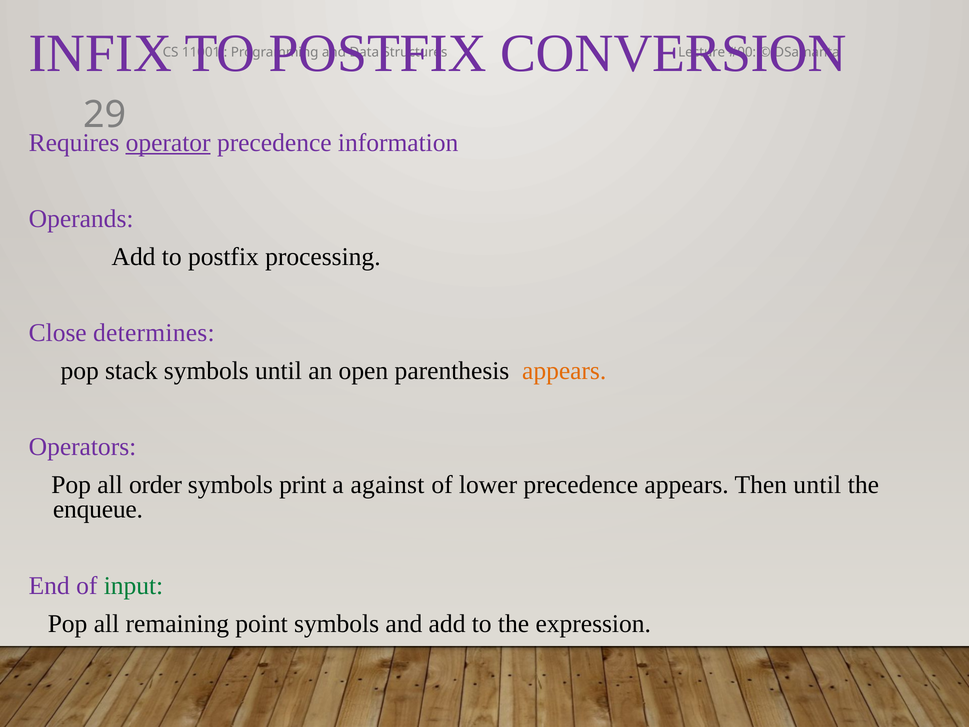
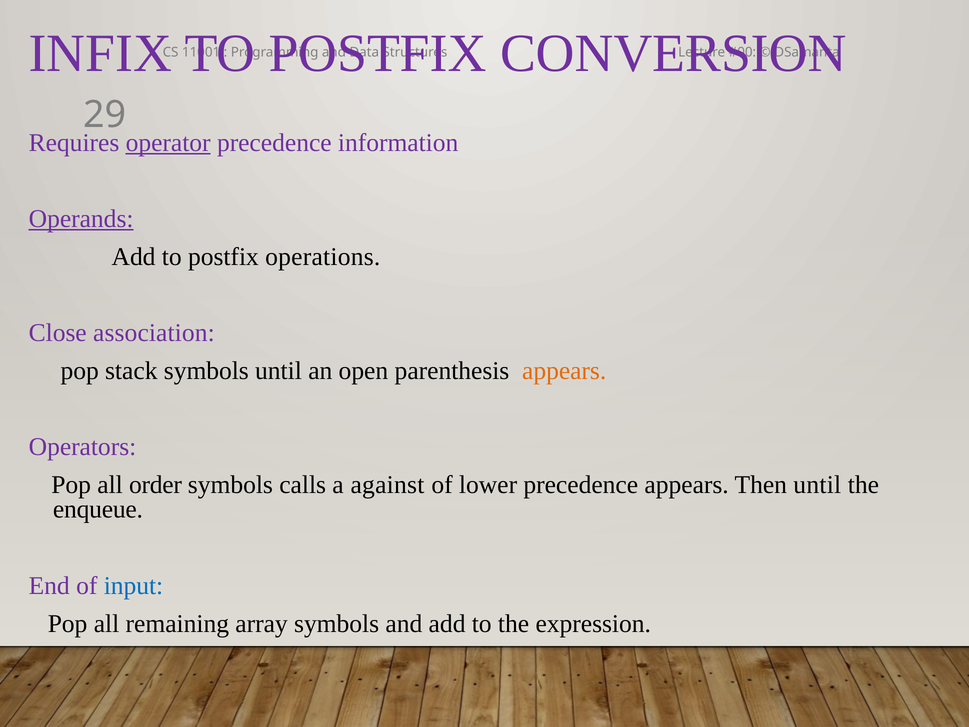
Operands underline: none -> present
processing: processing -> operations
determines: determines -> association
print: print -> calls
input colour: green -> blue
point: point -> array
